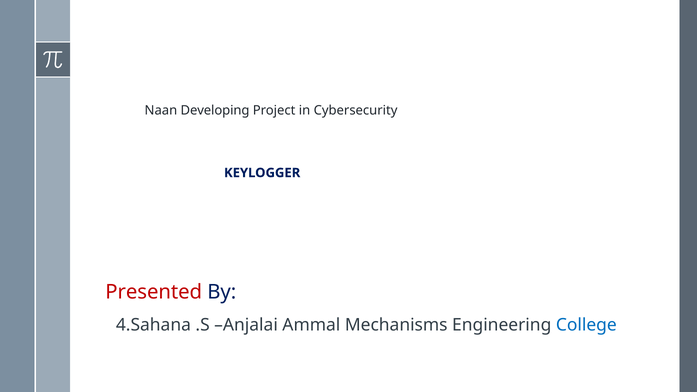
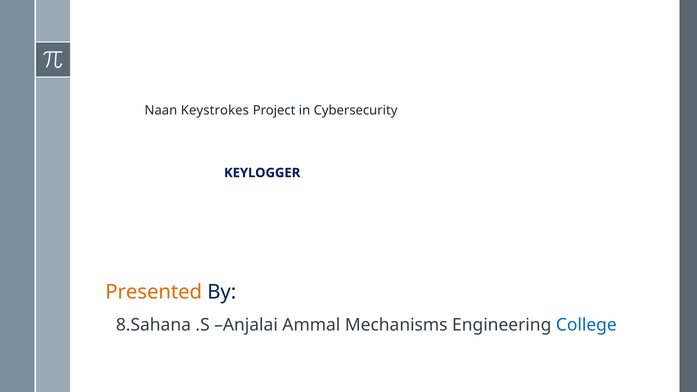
Developing: Developing -> Keystrokes
Presented colour: red -> orange
4.Sahana: 4.Sahana -> 8.Sahana
